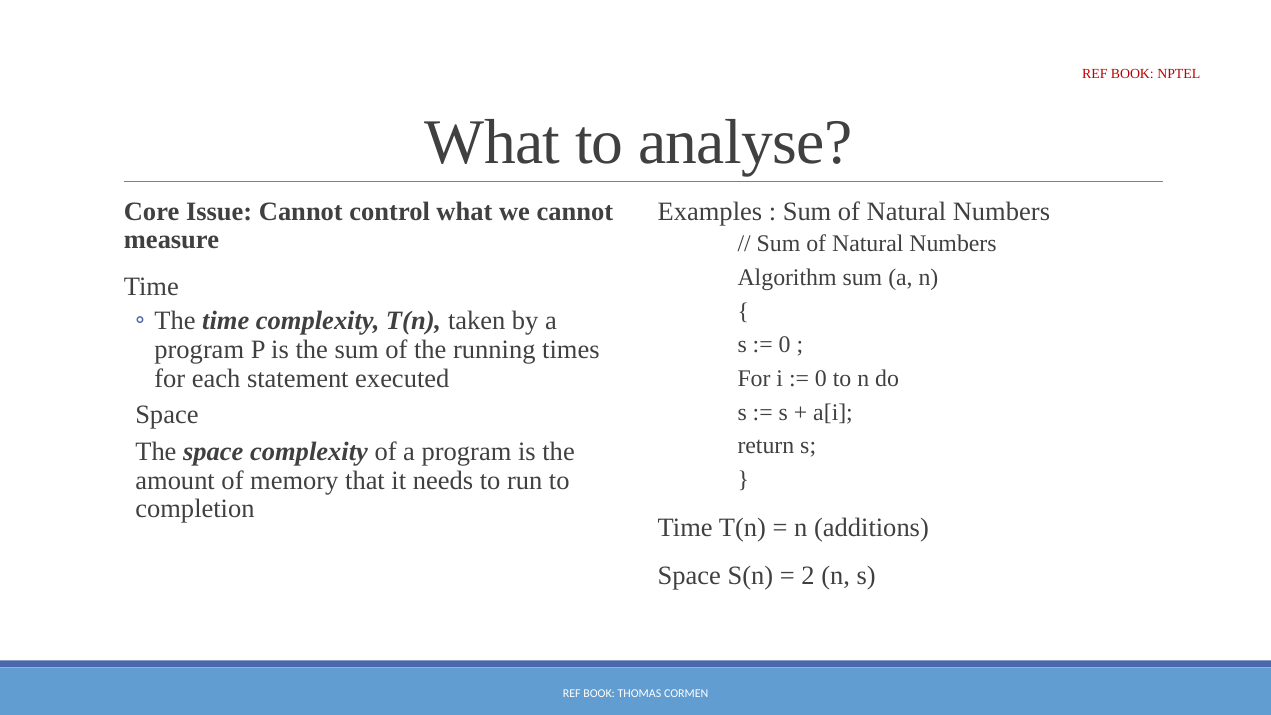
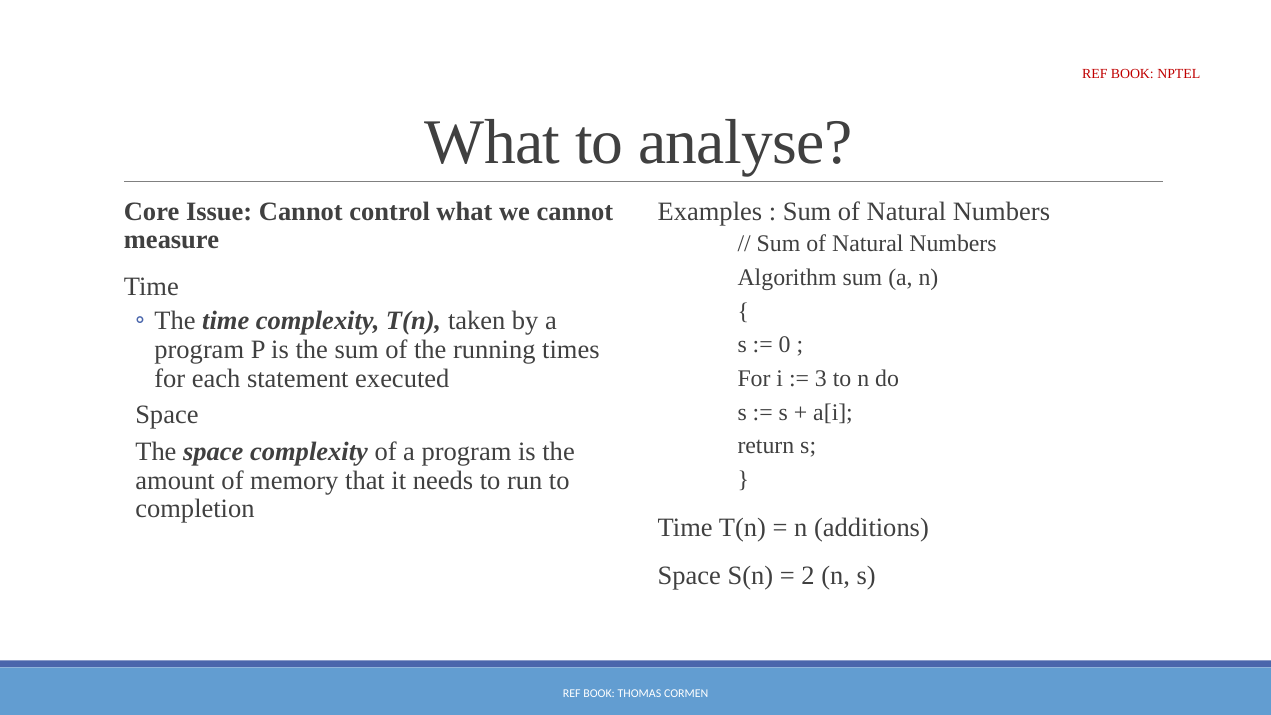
0 at (821, 379): 0 -> 3
